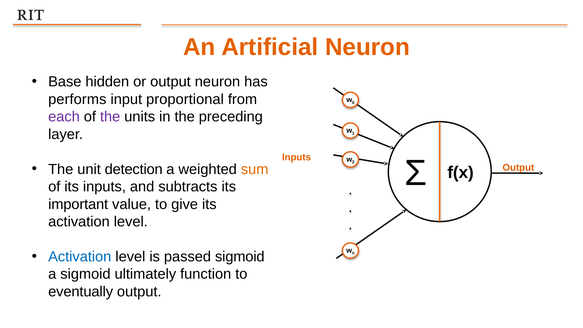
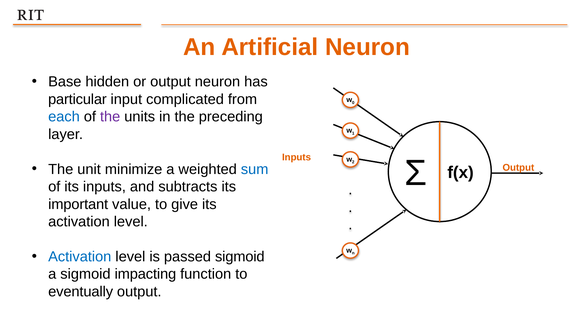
performs: performs -> particular
proportional: proportional -> complicated
each colour: purple -> blue
detection: detection -> minimize
sum colour: orange -> blue
ultimately: ultimately -> impacting
